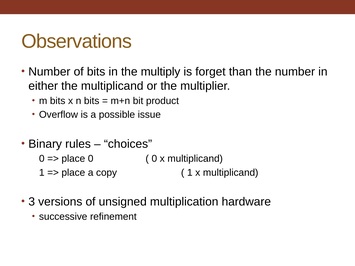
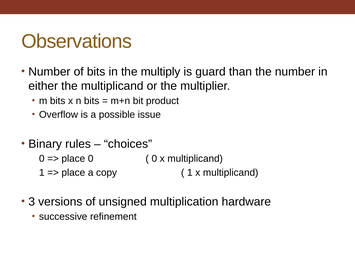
forget: forget -> guard
